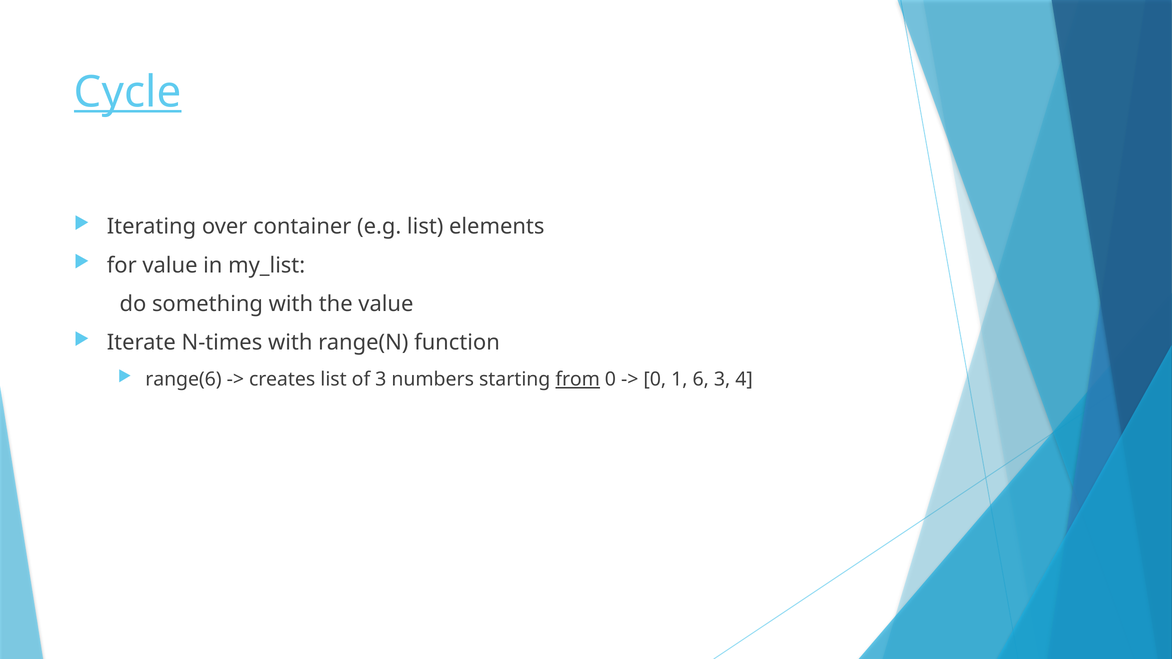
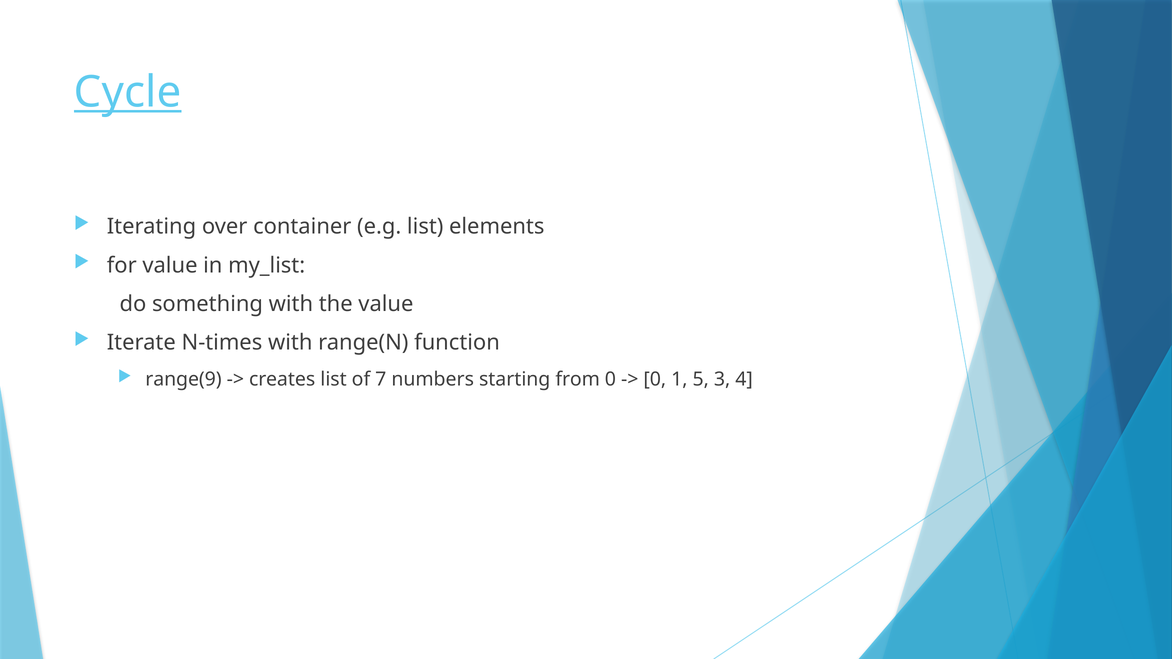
range(6: range(6 -> range(9
of 3: 3 -> 7
from underline: present -> none
6: 6 -> 5
